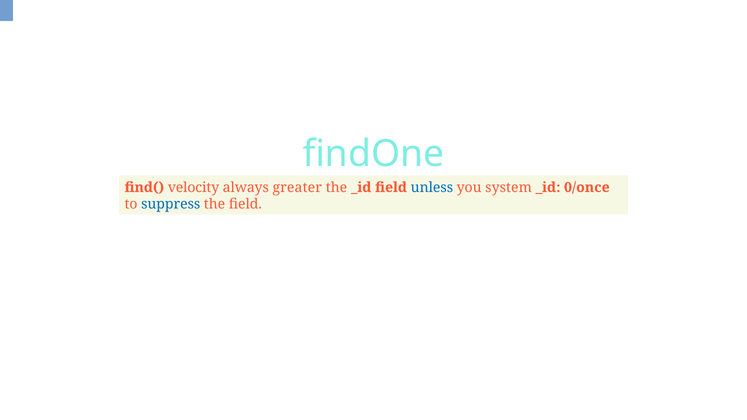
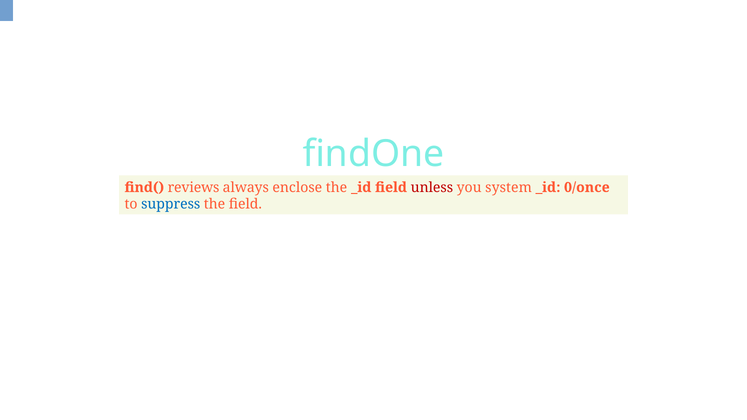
velocity: velocity -> reviews
greater: greater -> enclose
unless colour: blue -> red
